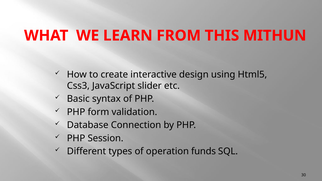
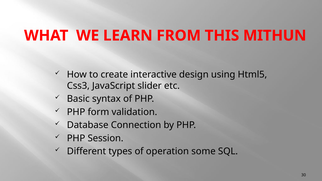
funds: funds -> some
